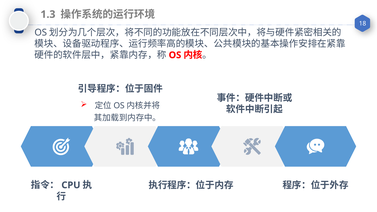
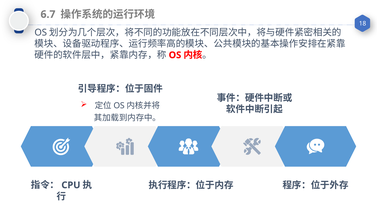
1.3: 1.3 -> 6.7
